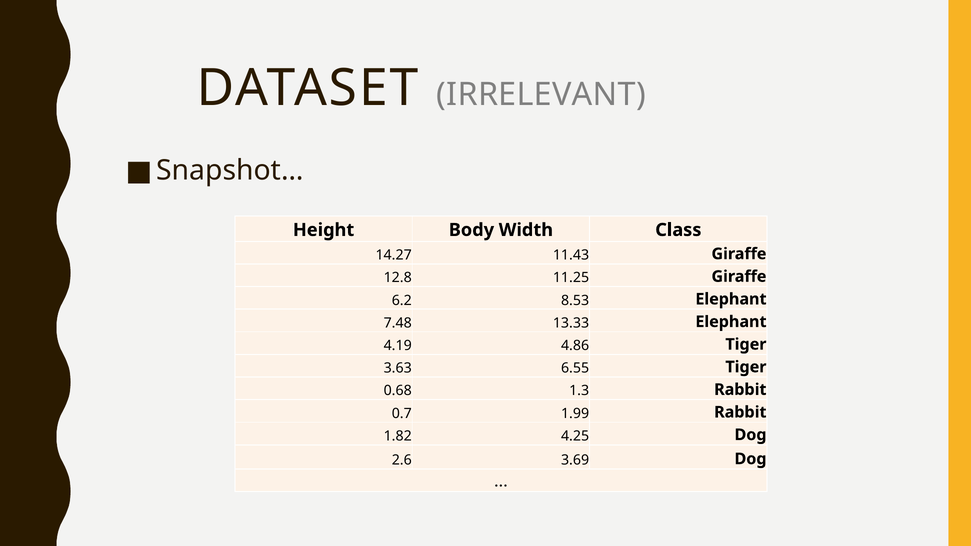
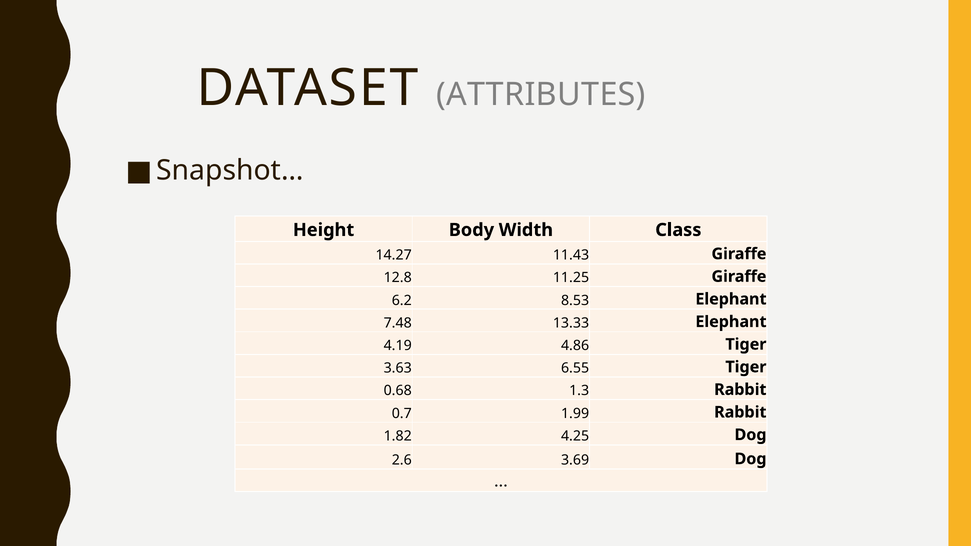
IRRELEVANT: IRRELEVANT -> ATTRIBUTES
